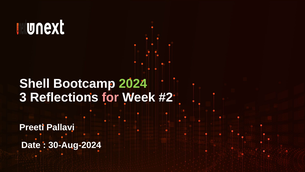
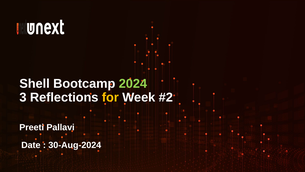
for colour: pink -> yellow
